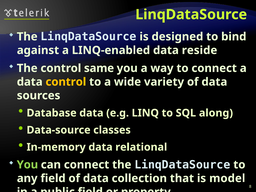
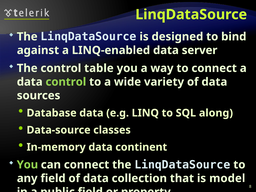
reside: reside -> server
same: same -> table
control at (66, 82) colour: yellow -> light green
relational: relational -> continent
